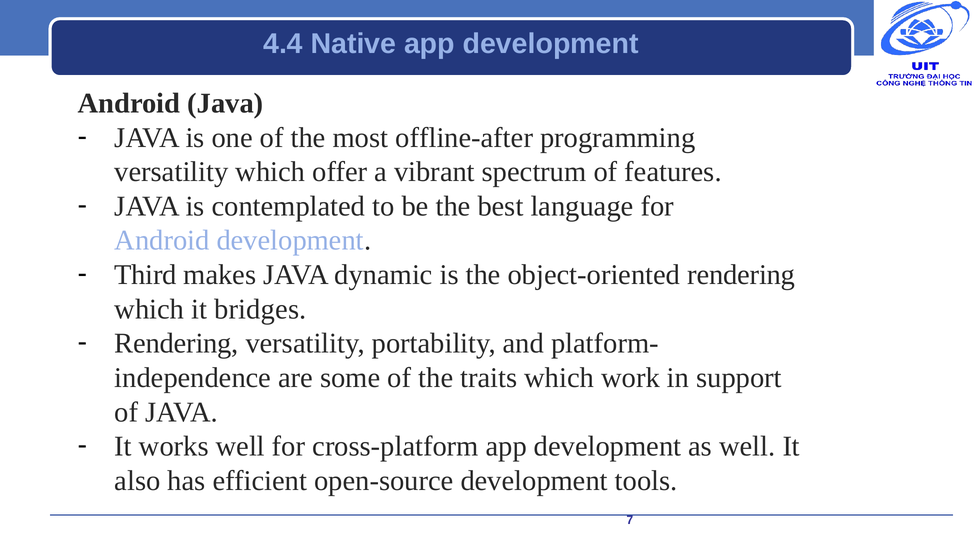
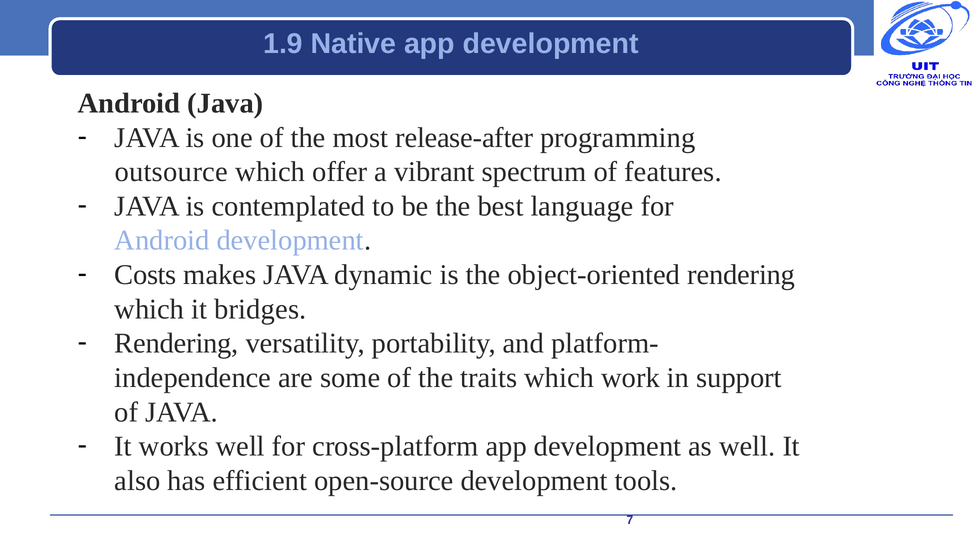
4.4: 4.4 -> 1.9
offline-after: offline-after -> release-after
versatility at (171, 172): versatility -> outsource
Third: Third -> Costs
